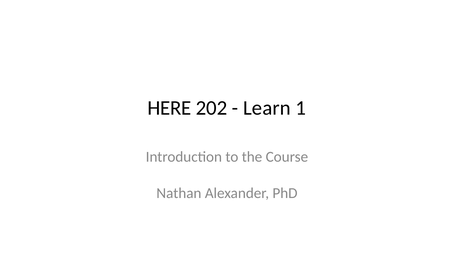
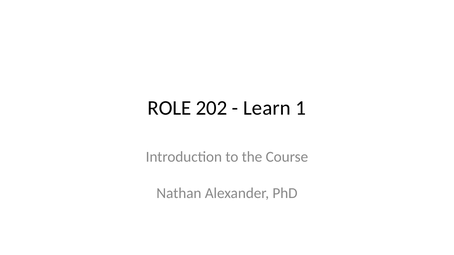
HERE: HERE -> ROLE
